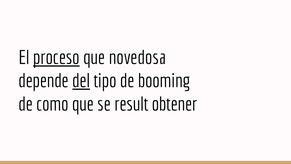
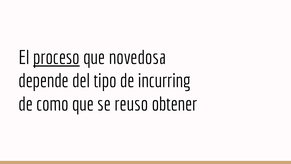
del underline: present -> none
booming: booming -> incurring
result: result -> reuso
